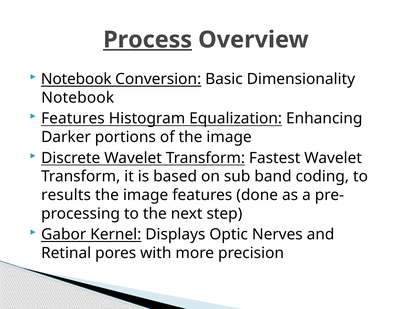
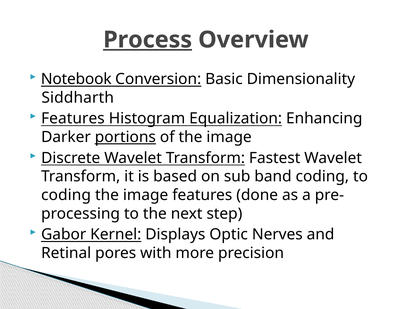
Notebook at (78, 98): Notebook -> Siddharth
portions underline: none -> present
results at (66, 195): results -> coding
